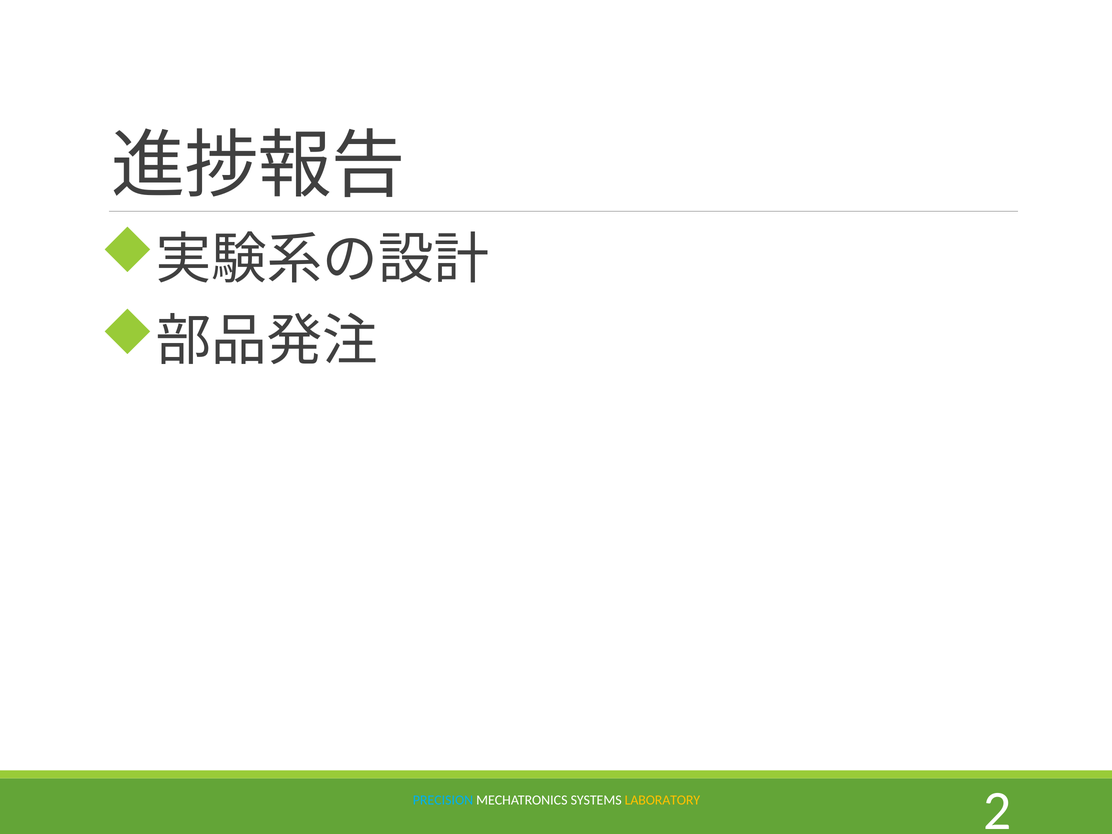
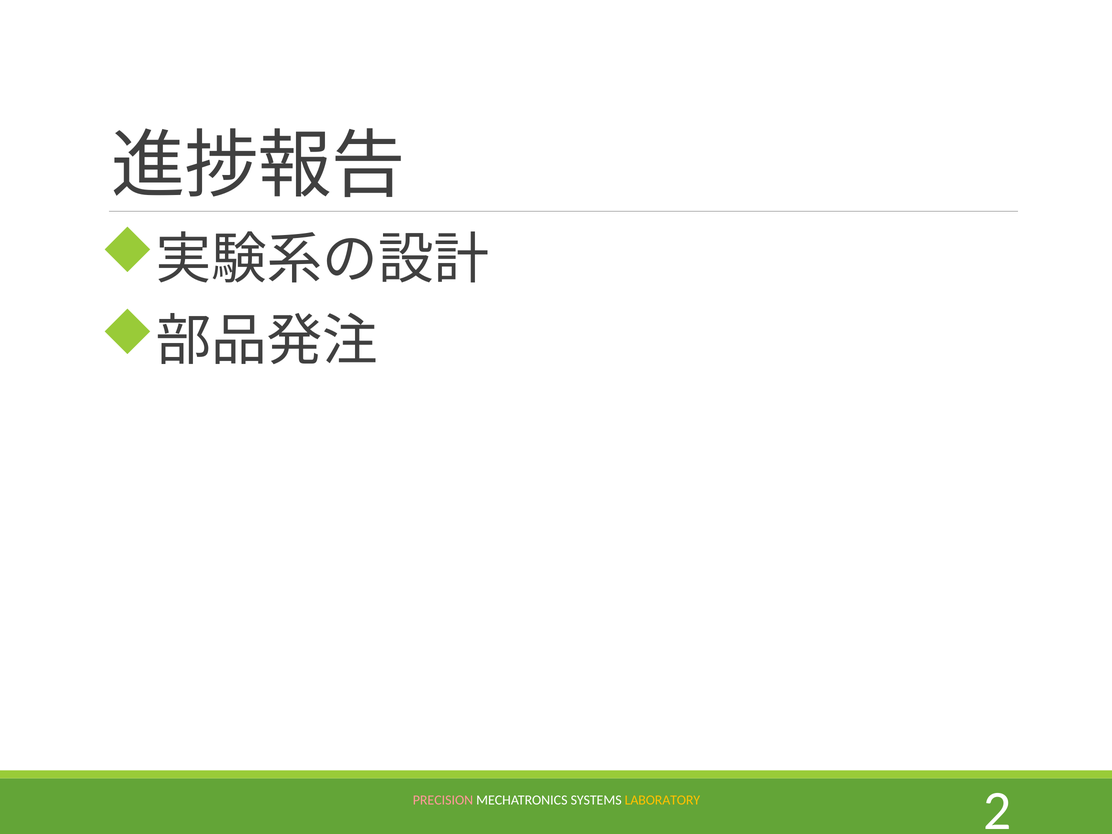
PRECISION colour: light blue -> pink
